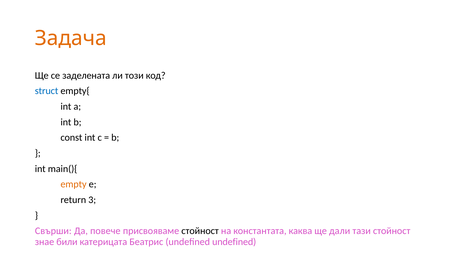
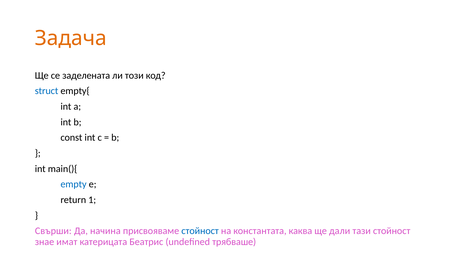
empty colour: orange -> blue
3: 3 -> 1
повече: повече -> начина
стойност at (200, 231) colour: black -> blue
били: били -> имат
undefined undefined: undefined -> трябваше
